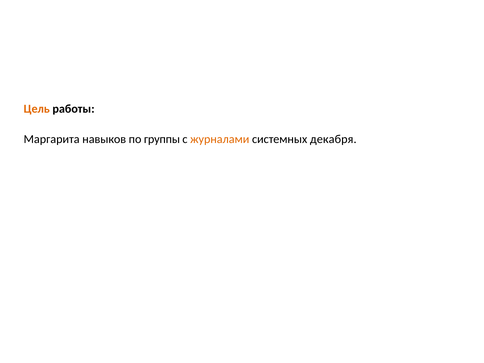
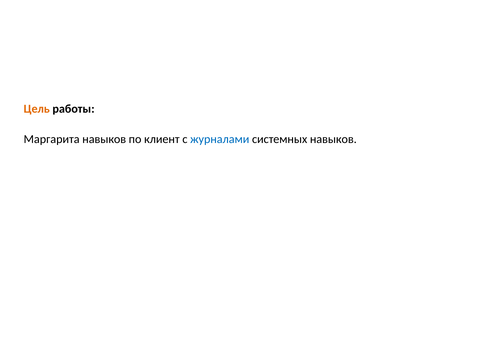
группы: группы -> клиент
журналами colour: orange -> blue
системных декабря: декабря -> навыков
